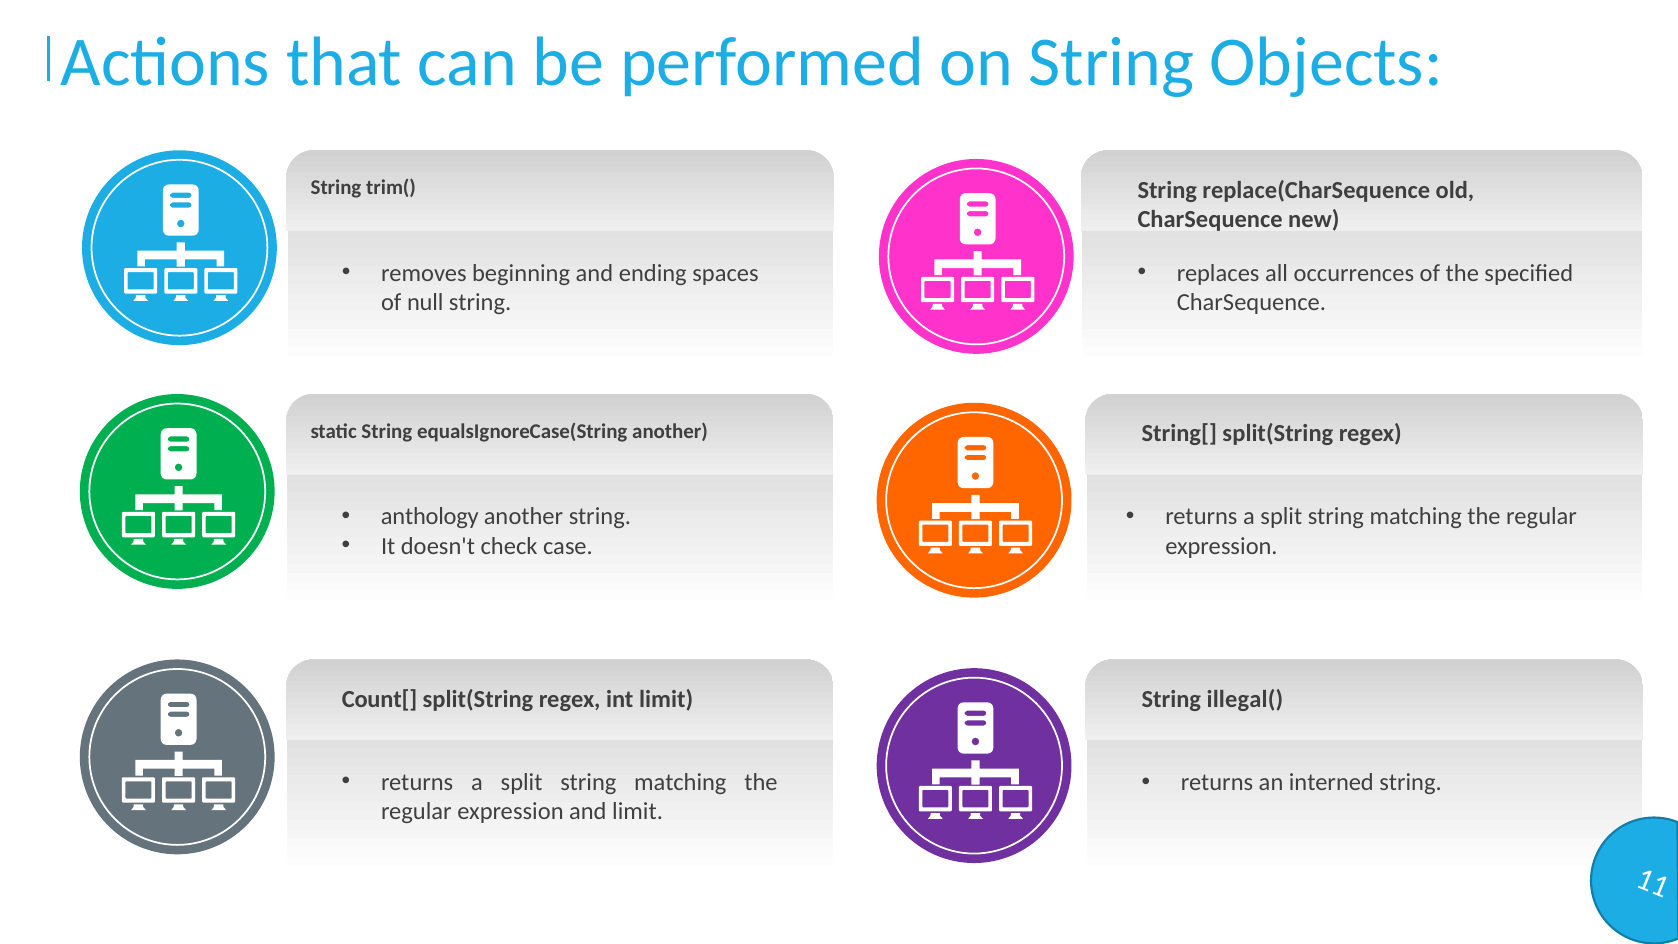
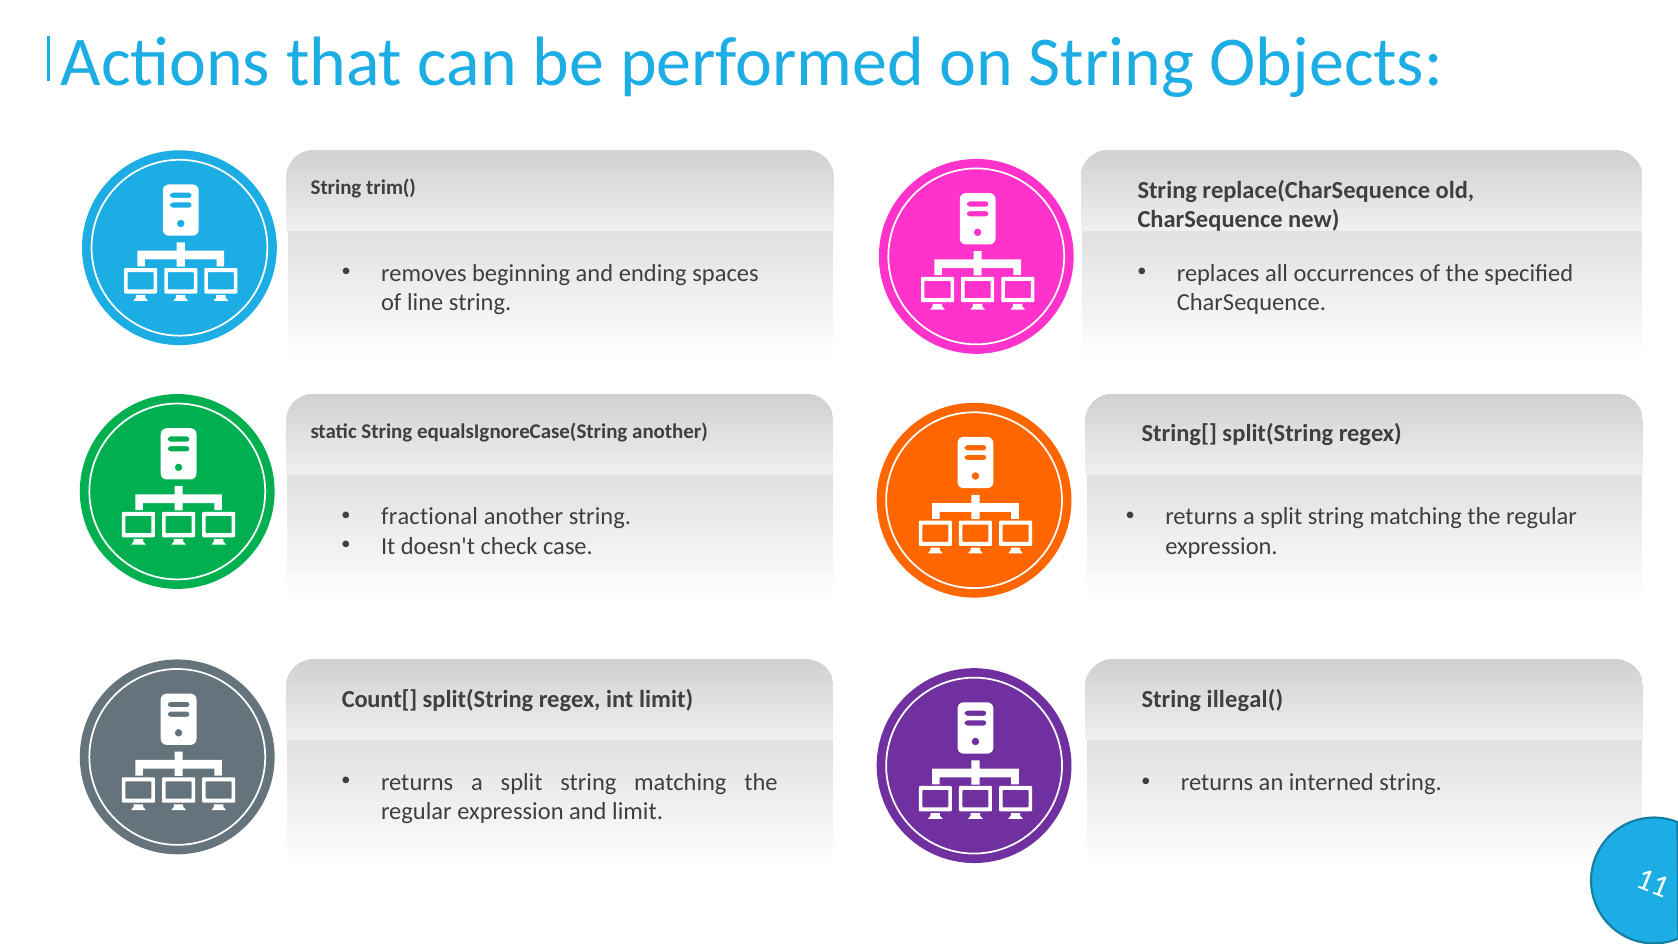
null: null -> line
anthology: anthology -> fractional
